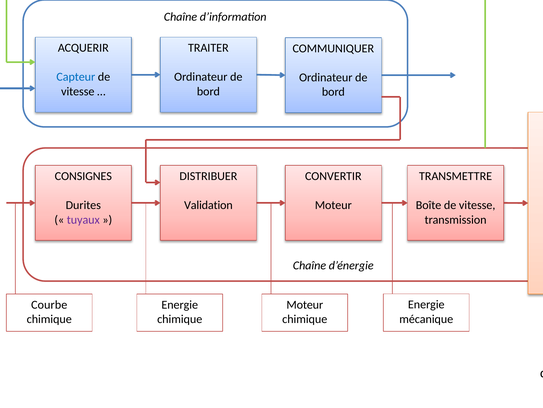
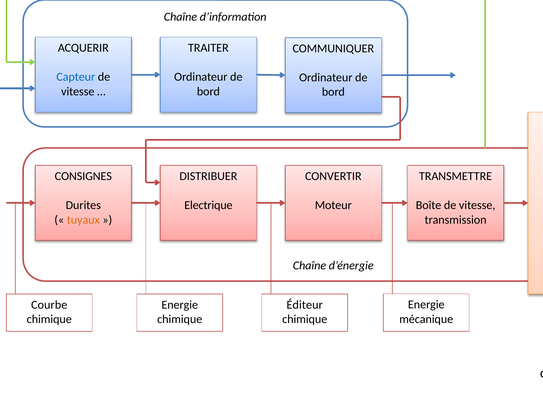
Validation: Validation -> Electrique
tuyaux colour: purple -> orange
Moteur at (305, 304): Moteur -> Éditeur
